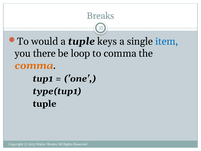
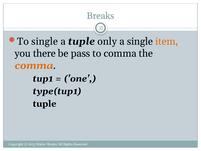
To would: would -> single
keys: keys -> only
item colour: blue -> orange
loop: loop -> pass
